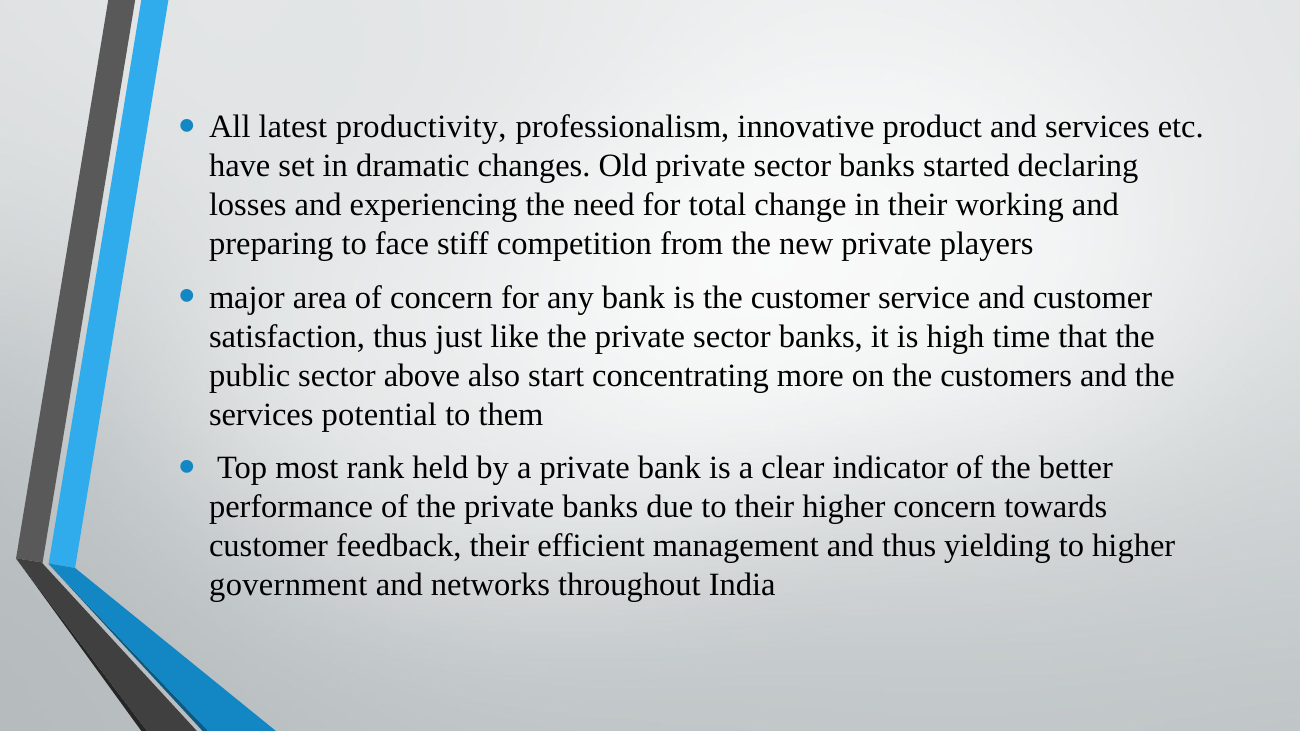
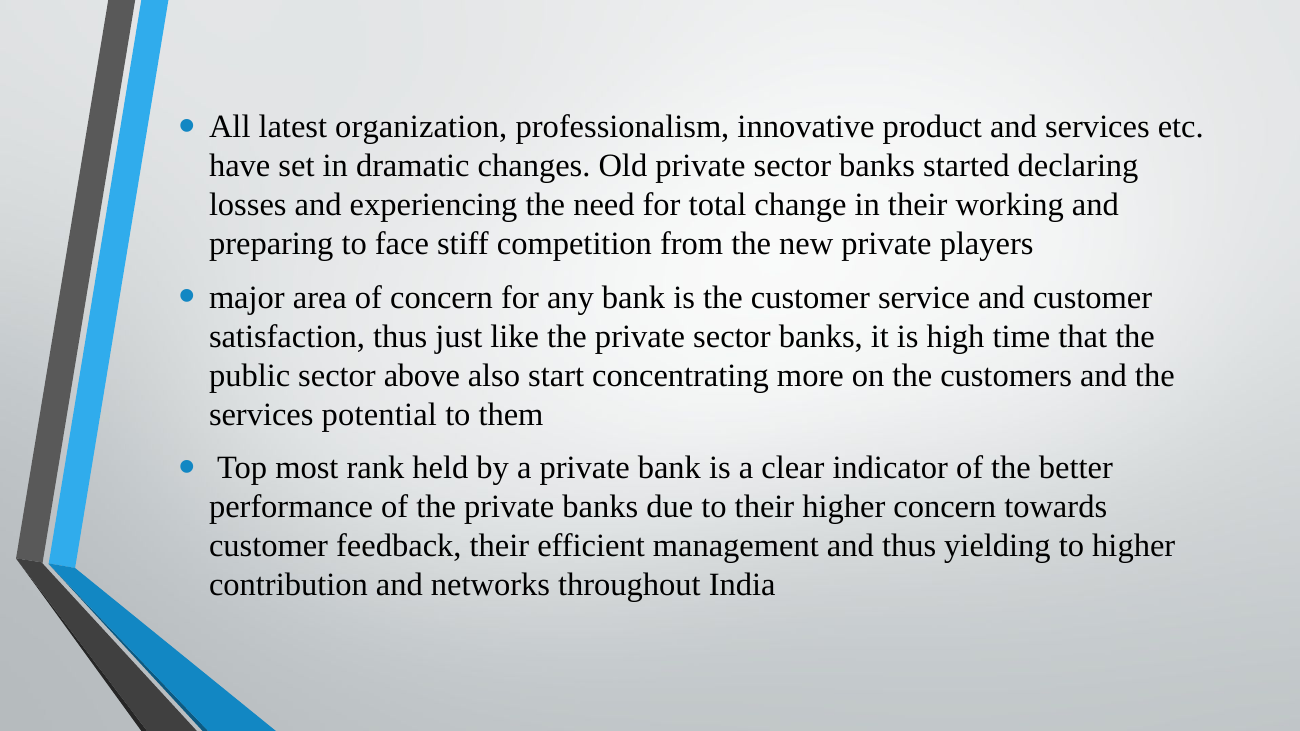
productivity: productivity -> organization
government: government -> contribution
